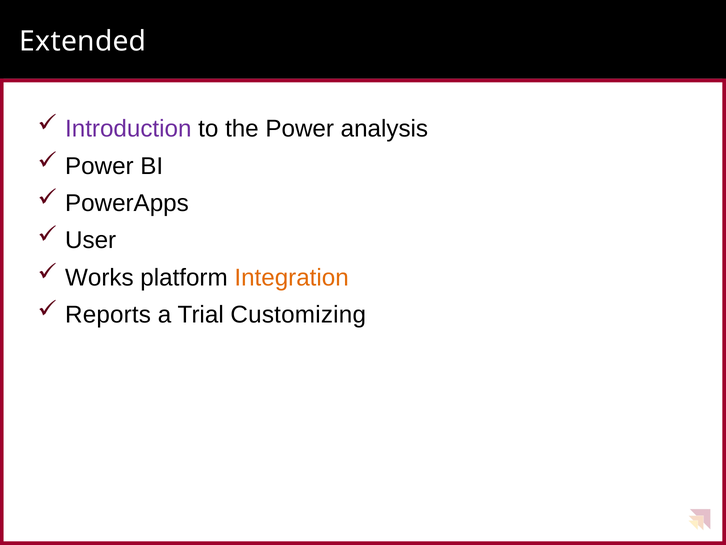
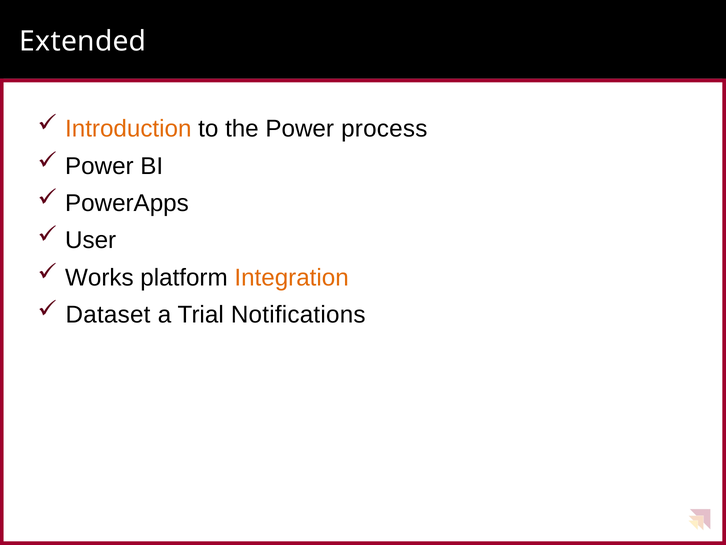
Introduction colour: purple -> orange
analysis: analysis -> process
Reports: Reports -> Dataset
Customizing: Customizing -> Notifications
